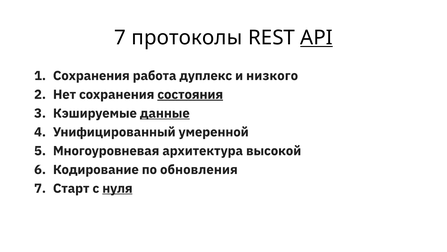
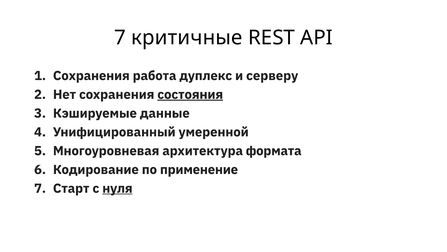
протоколы: протоколы -> критичные
API underline: present -> none
низкого: низкого -> серверу
данные underline: present -> none
высокой: высокой -> формата
обновления: обновления -> применение
